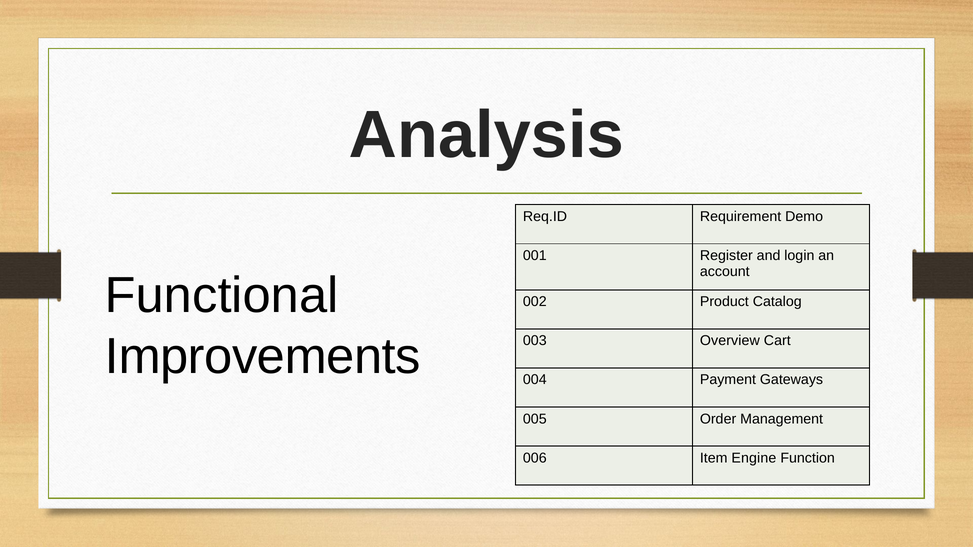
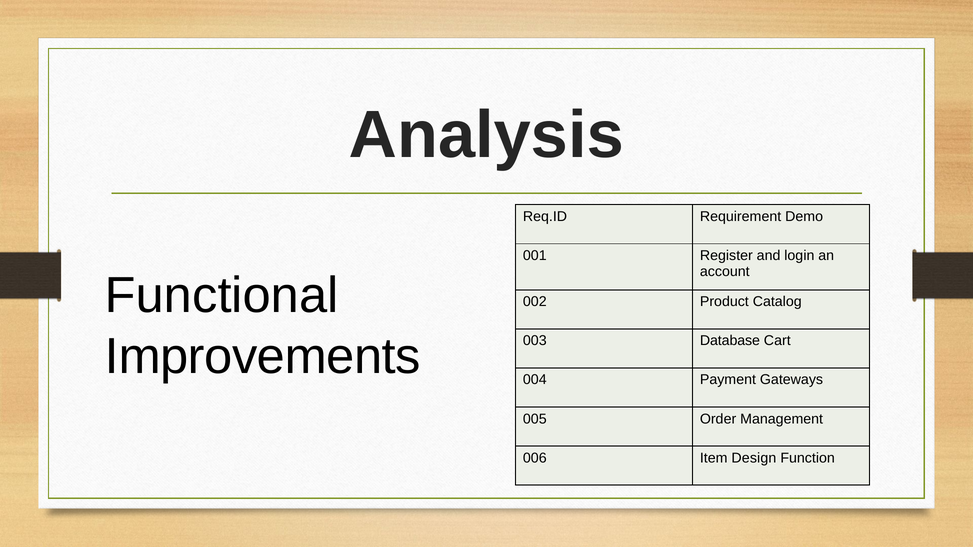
Overview: Overview -> Database
Engine: Engine -> Design
